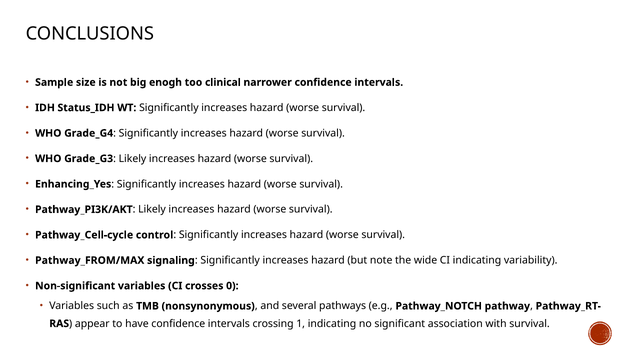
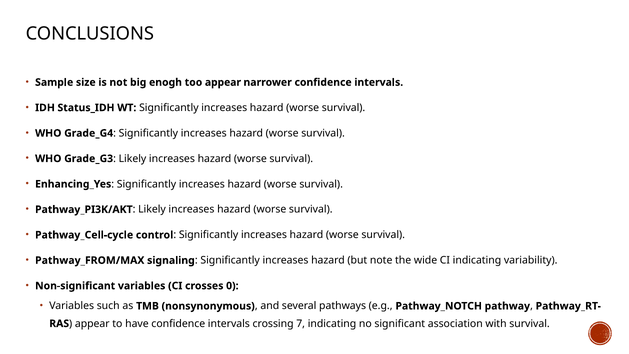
too clinical: clinical -> appear
1: 1 -> 7
